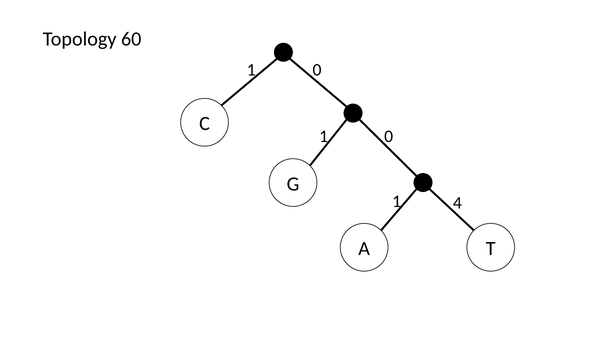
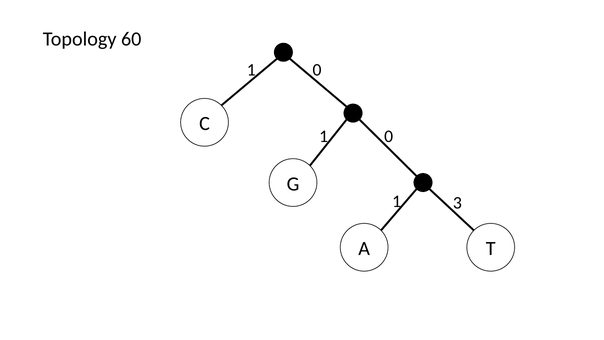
4: 4 -> 3
